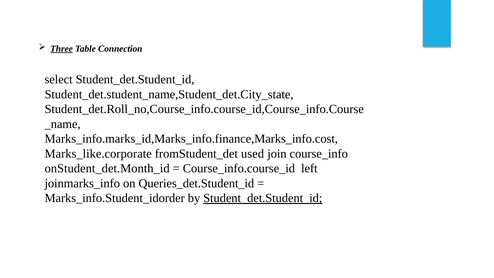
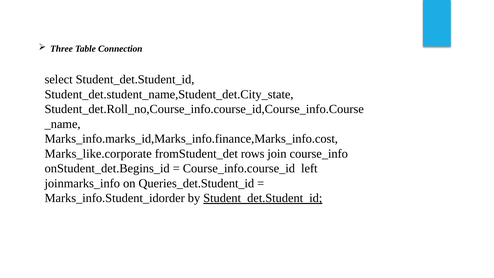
Three underline: present -> none
used: used -> rows
onStudent_det.Month_id: onStudent_det.Month_id -> onStudent_det.Begins_id
